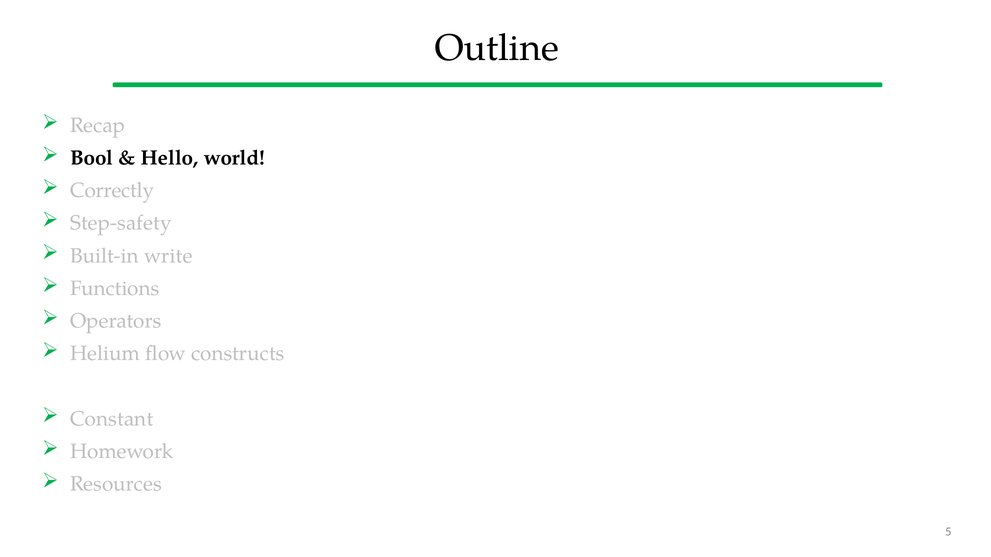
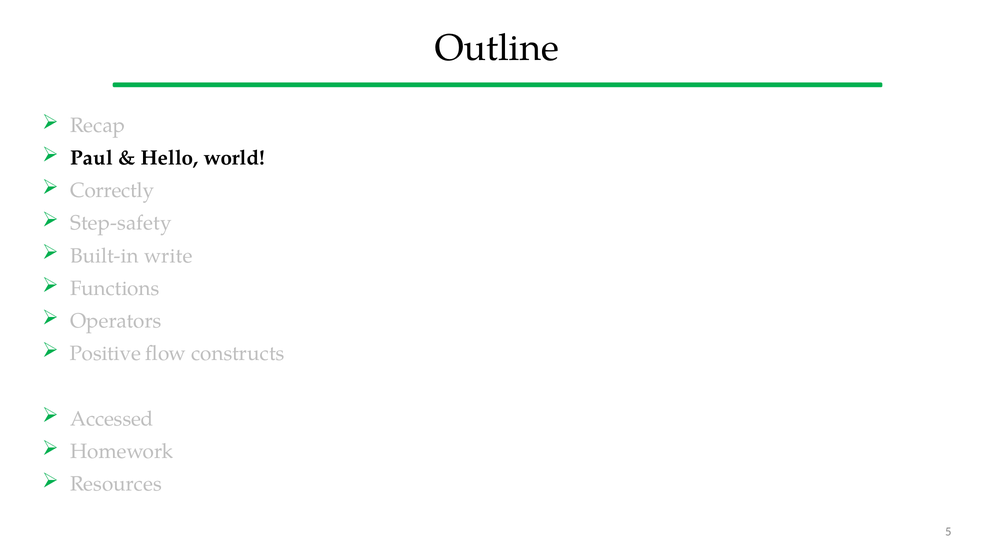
Bool: Bool -> Paul
Helium: Helium -> Positive
Constant: Constant -> Accessed
